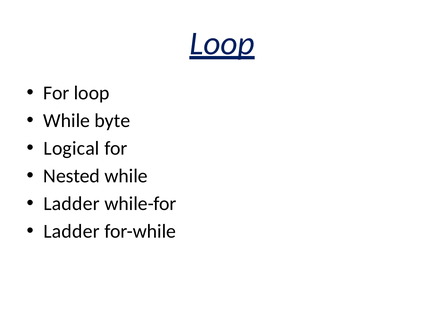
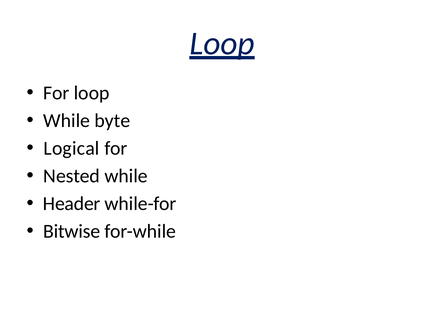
Ladder at (72, 204): Ladder -> Header
Ladder at (72, 231): Ladder -> Bitwise
